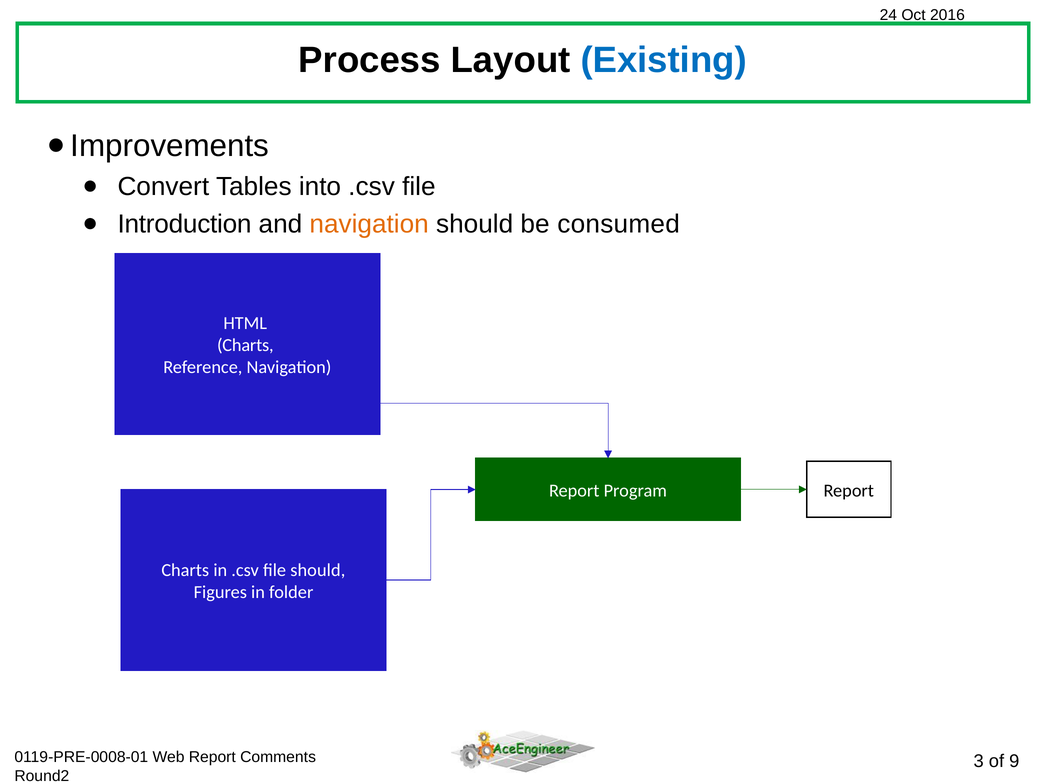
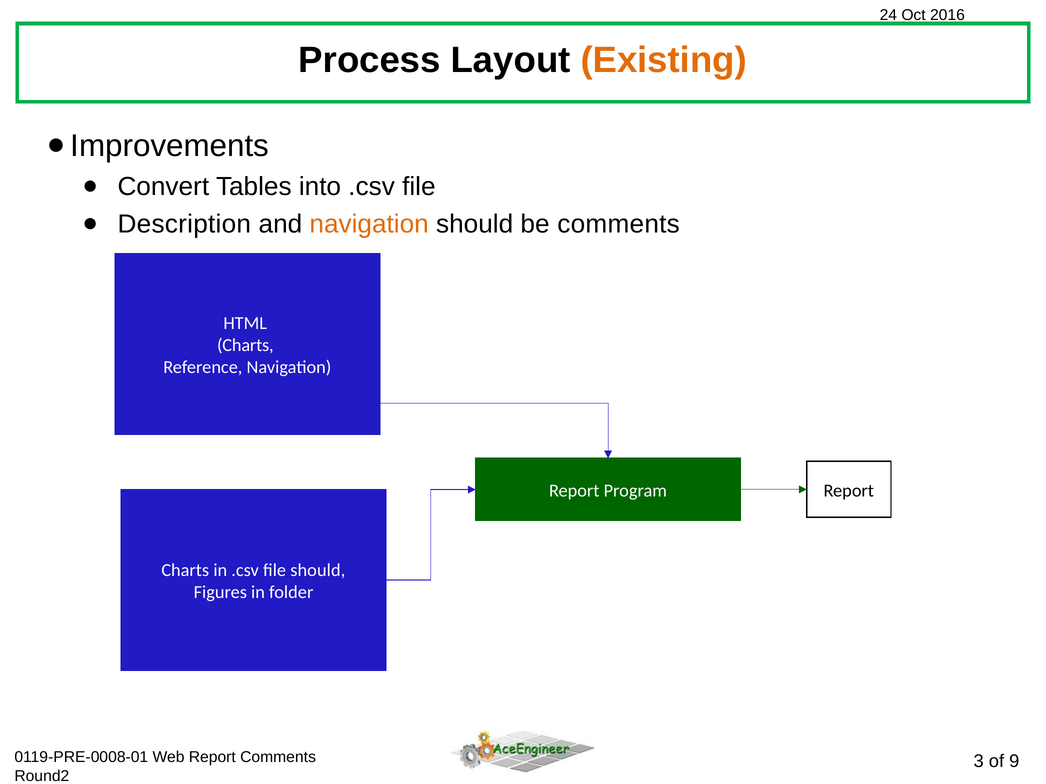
Existing colour: blue -> orange
Introduction: Introduction -> Description
be consumed: consumed -> comments
